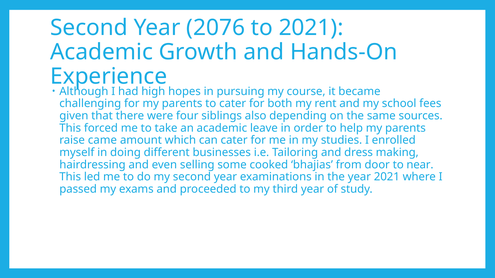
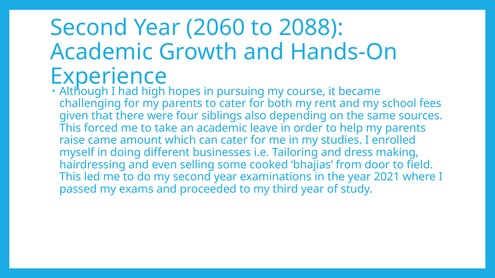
2076: 2076 -> 2060
to 2021: 2021 -> 2088
near: near -> field
